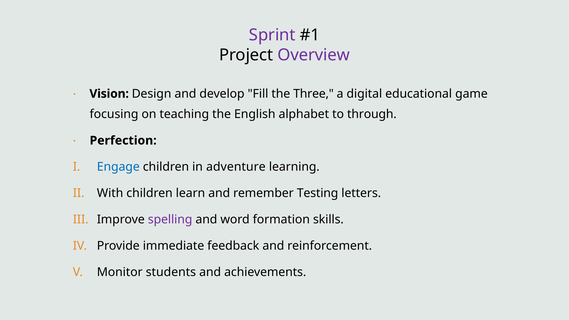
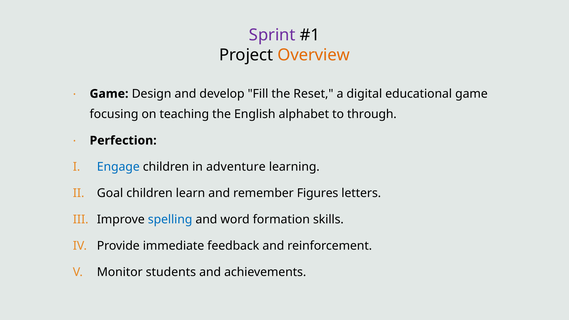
Overview colour: purple -> orange
Vision at (109, 94): Vision -> Game
Three: Three -> Reset
With: With -> Goal
Testing: Testing -> Figures
spelling colour: purple -> blue
